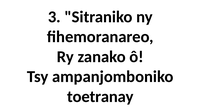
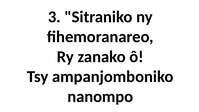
toetranay: toetranay -> nanompo
